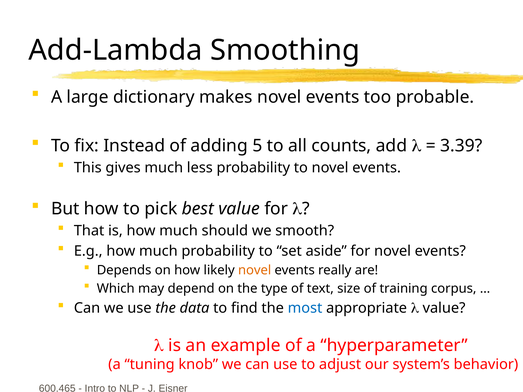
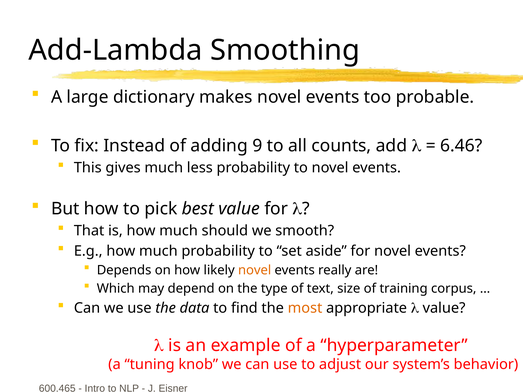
5: 5 -> 9
3.39: 3.39 -> 6.46
most colour: blue -> orange
